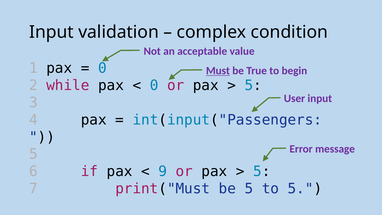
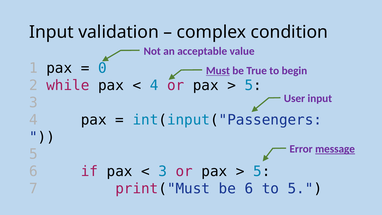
0 at (154, 85): 0 -> 4
message underline: none -> present
9 at (163, 171): 9 -> 3
be 5: 5 -> 6
